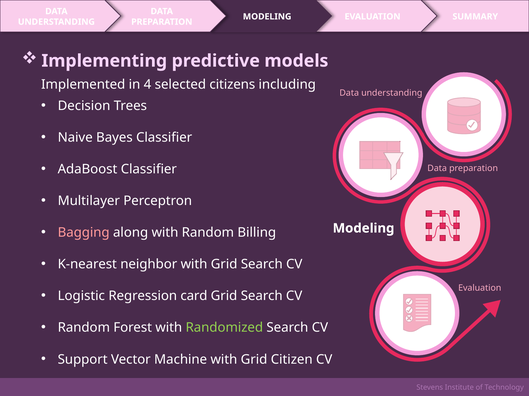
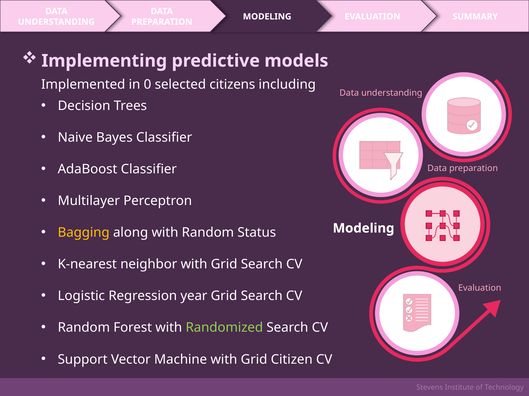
4: 4 -> 0
Bagging colour: pink -> yellow
Billing: Billing -> Status
card: card -> year
